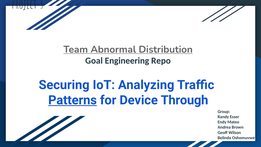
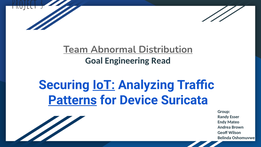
Repo: Repo -> Read
IoT underline: none -> present
Through: Through -> Suricata
